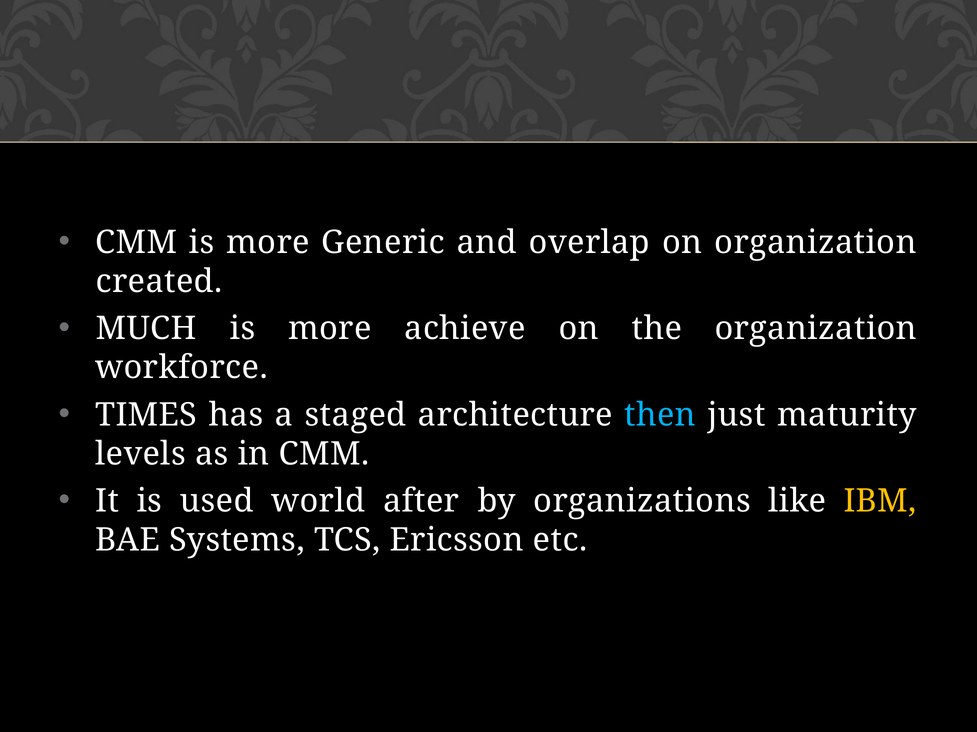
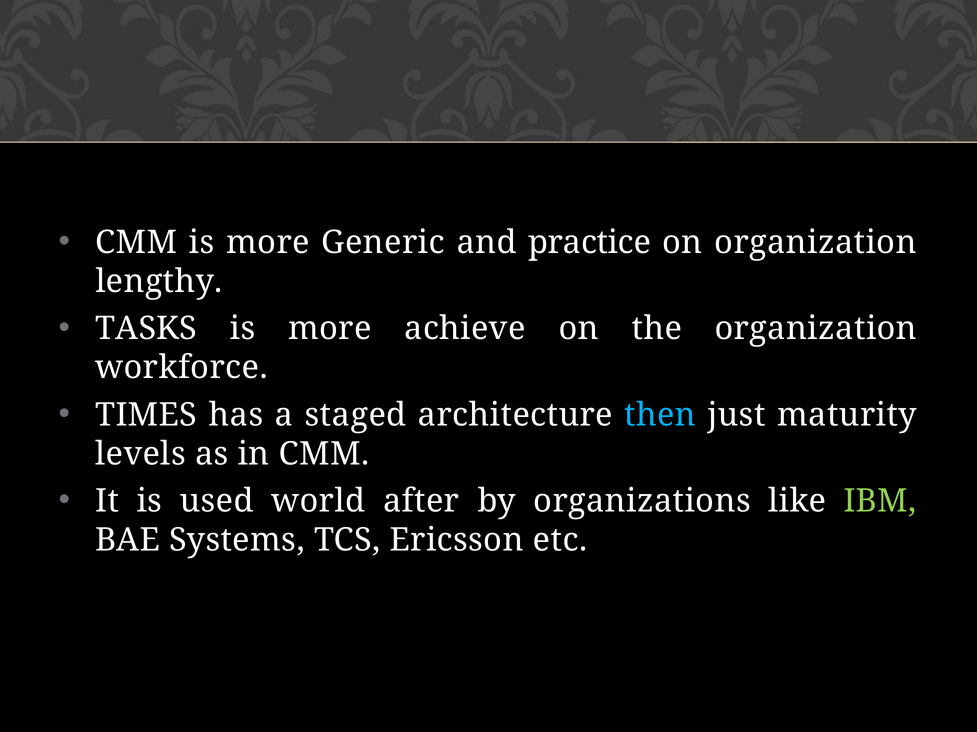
overlap: overlap -> practice
created: created -> lengthy
MUCH: MUCH -> TASKS
IBM colour: yellow -> light green
